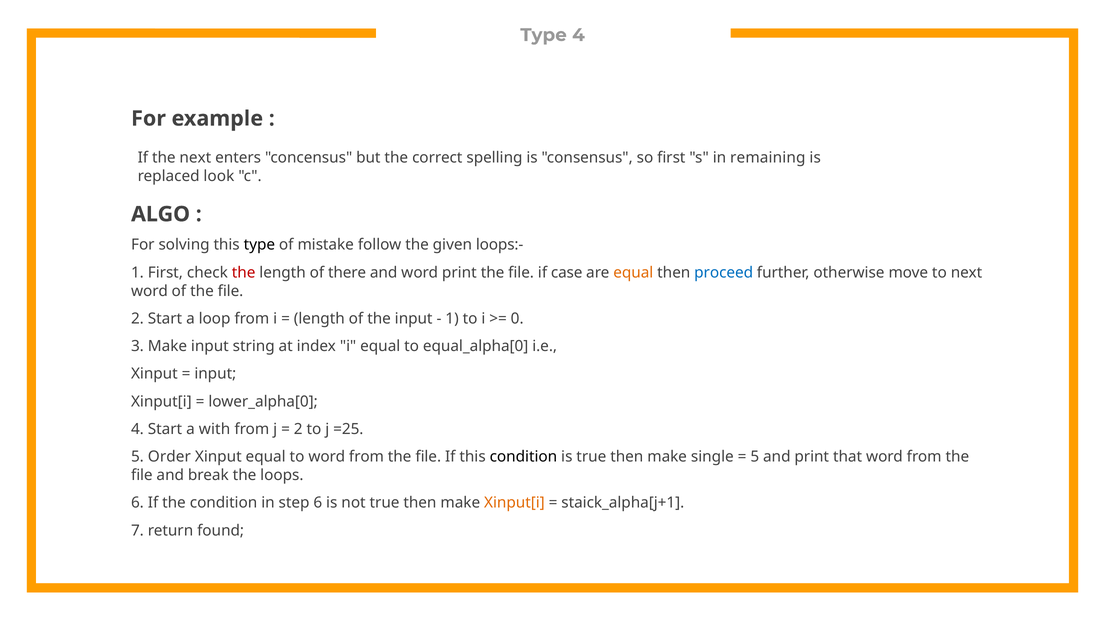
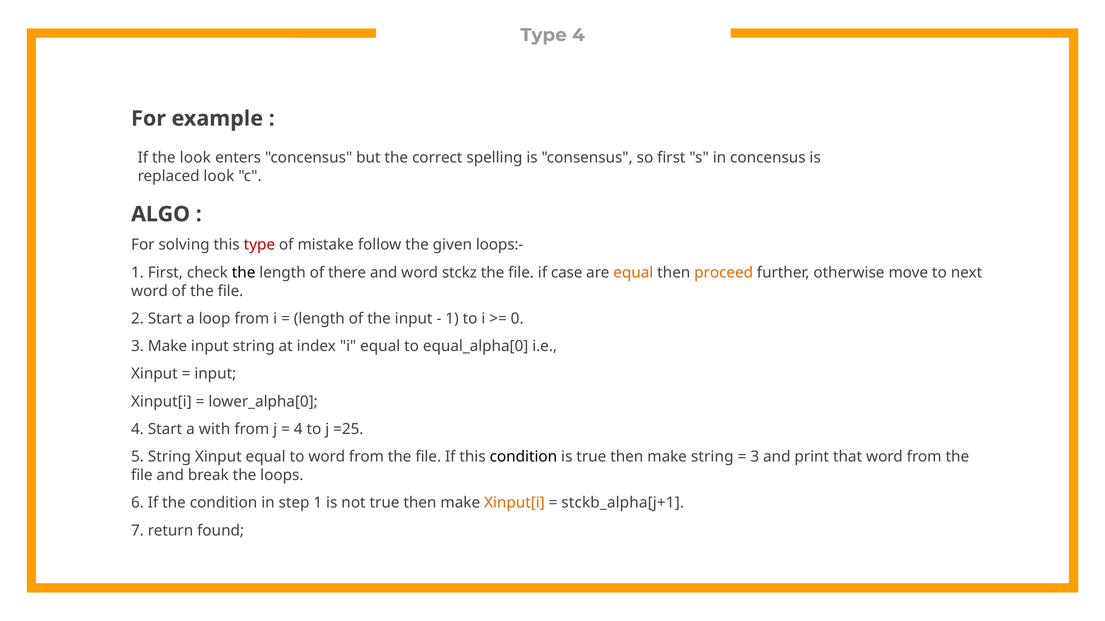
the next: next -> look
in remaining: remaining -> concensus
type at (259, 245) colour: black -> red
the at (244, 273) colour: red -> black
word print: print -> stckz
proceed colour: blue -> orange
2 at (298, 430): 2 -> 4
5 Order: Order -> String
make single: single -> string
5 at (755, 457): 5 -> 3
step 6: 6 -> 1
staick_alpha[j+1: staick_alpha[j+1 -> stckb_alpha[j+1
